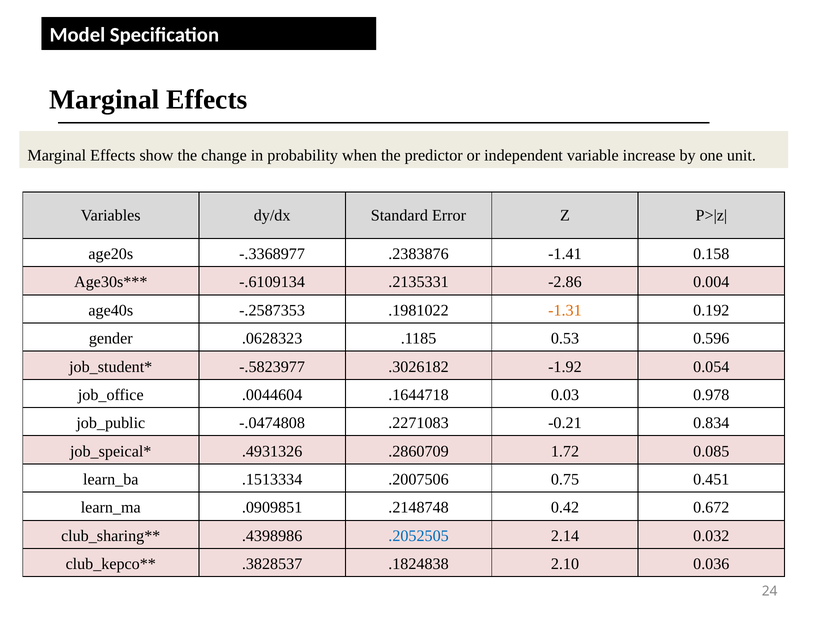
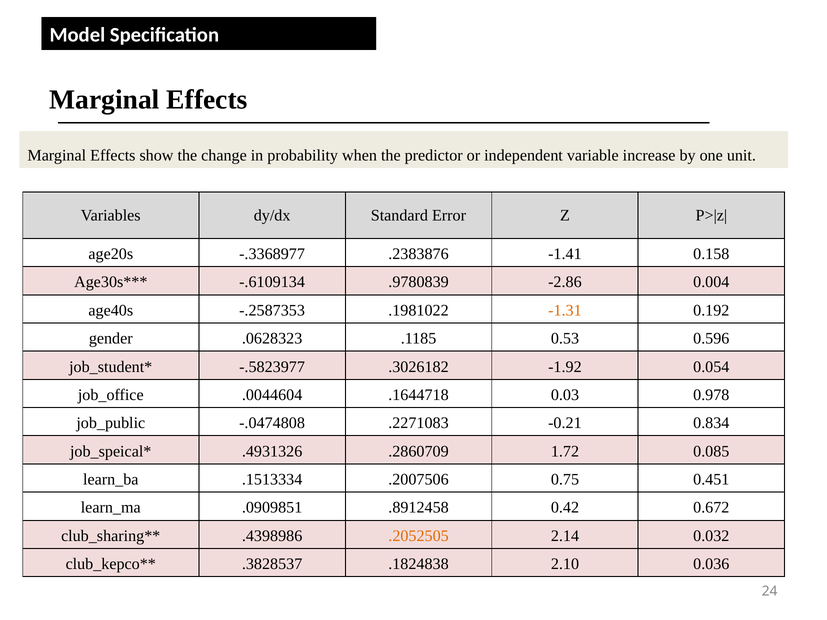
.2135331: .2135331 -> .9780839
.2148748: .2148748 -> .8912458
.2052505 colour: blue -> orange
